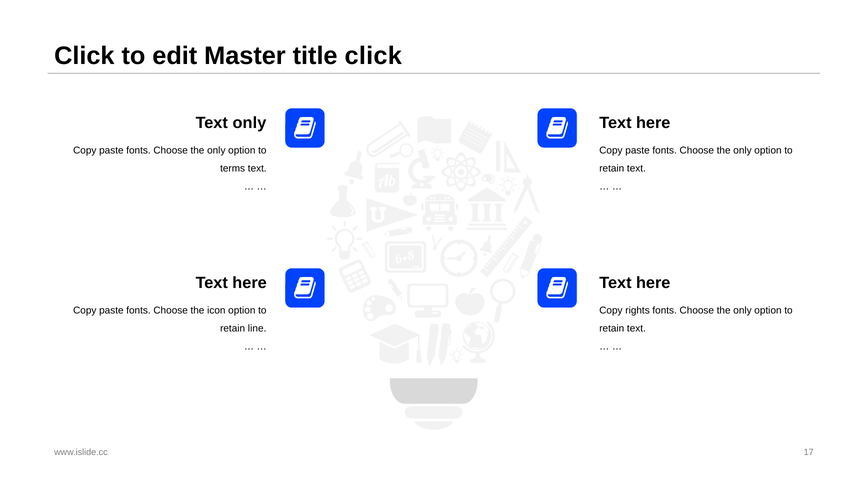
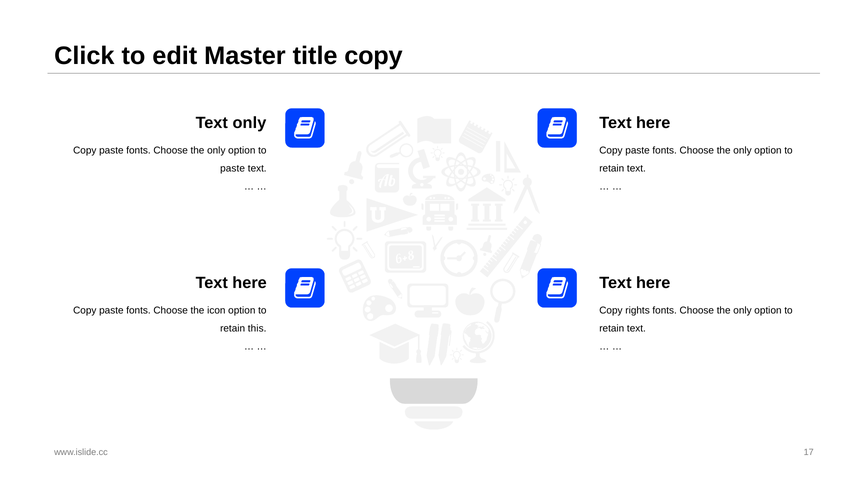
title click: click -> copy
terms at (233, 169): terms -> paste
line: line -> this
